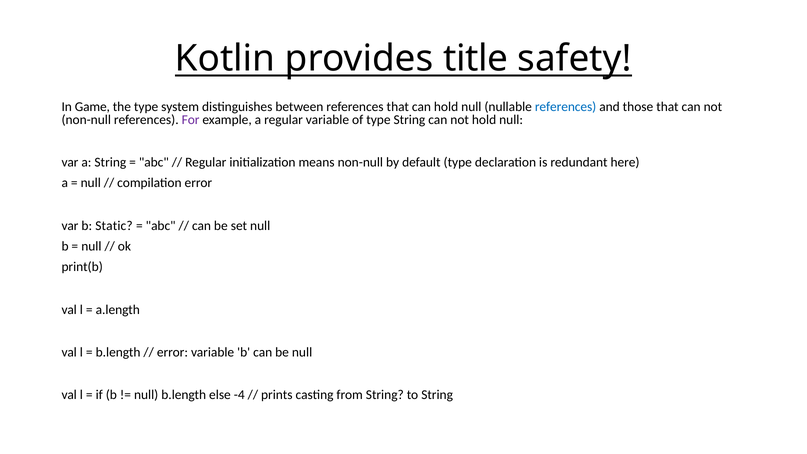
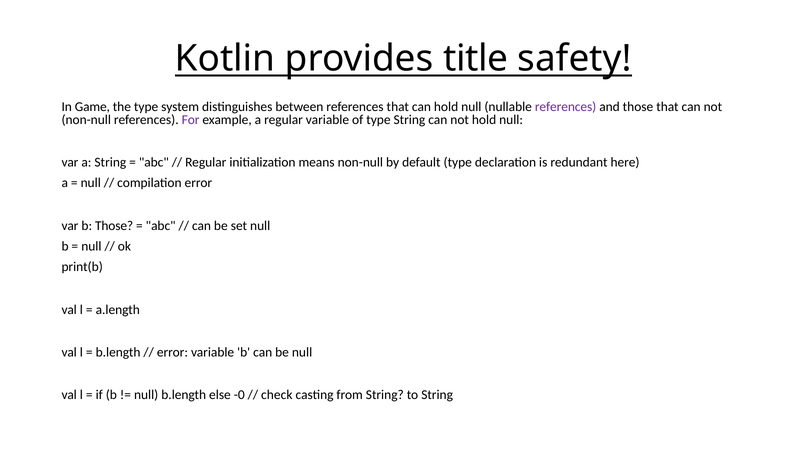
references at (566, 107) colour: blue -> purple
b Static: Static -> Those
-4: -4 -> -0
prints: prints -> check
